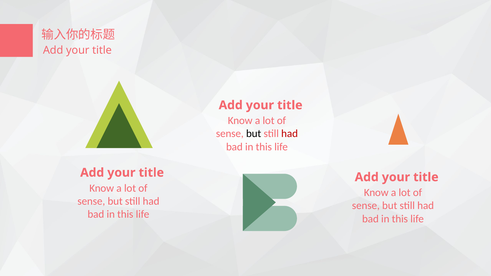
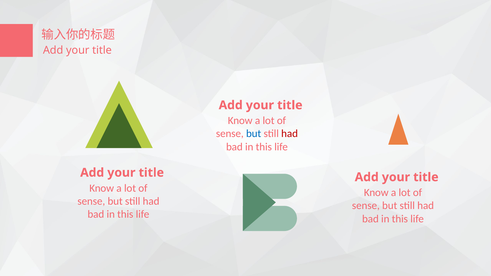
but at (254, 134) colour: black -> blue
